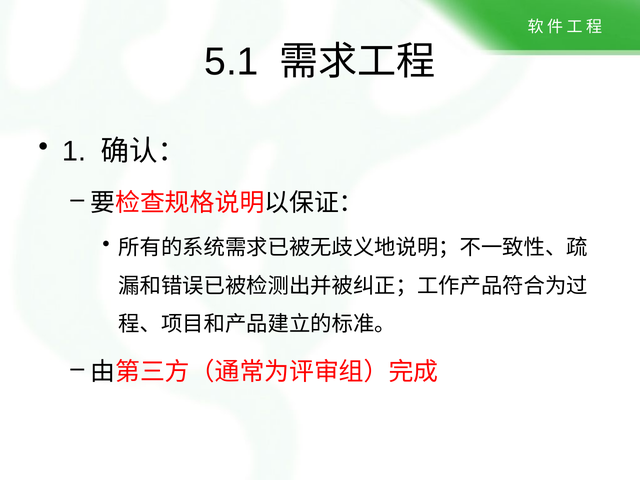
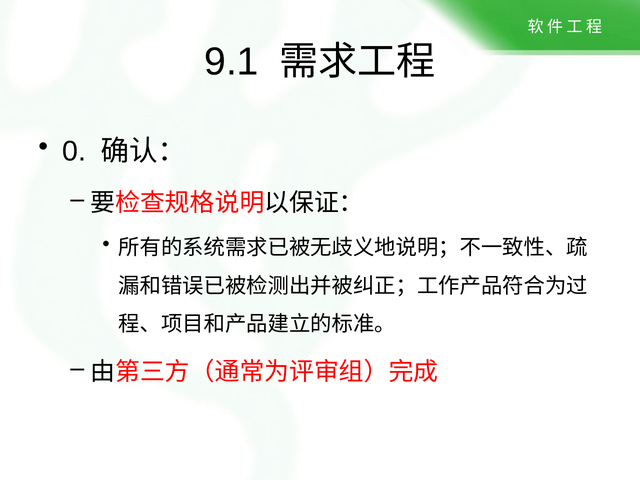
5.1: 5.1 -> 9.1
1: 1 -> 0
